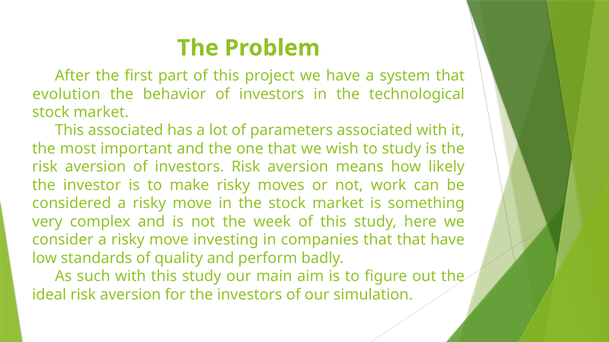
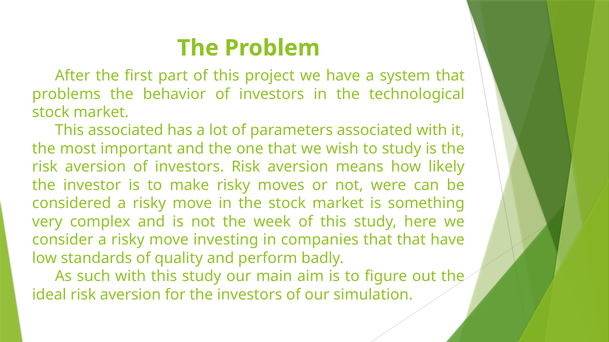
evolution: evolution -> problems
work: work -> were
